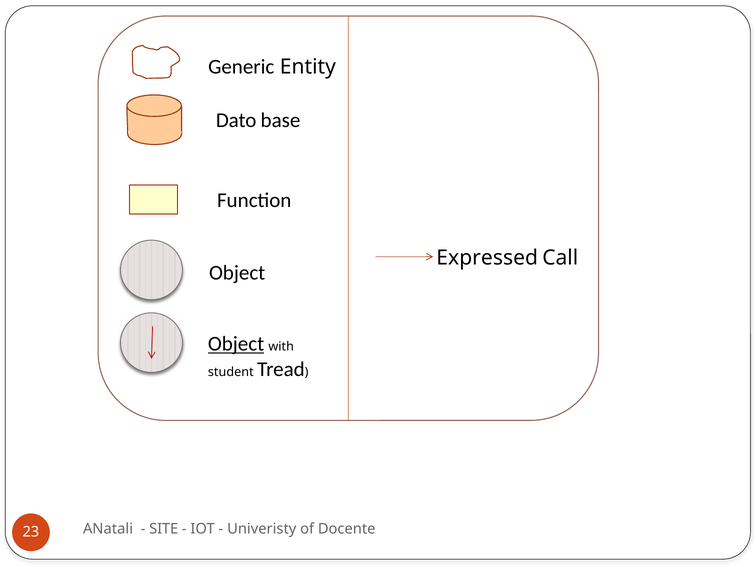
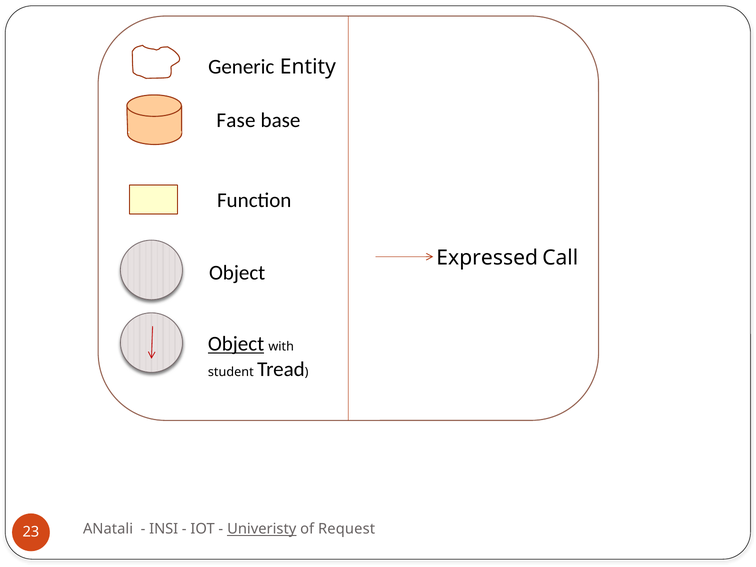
Dato: Dato -> Fase
SITE: SITE -> INSI
Univeristy underline: none -> present
Docente: Docente -> Request
